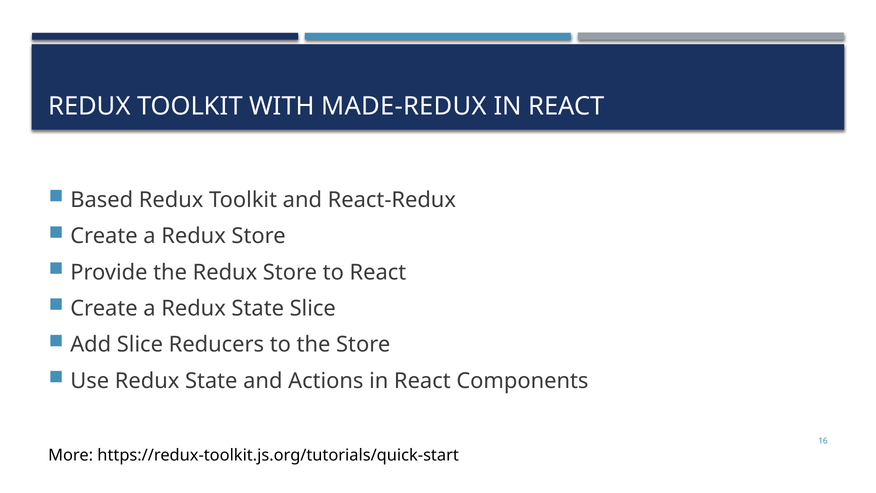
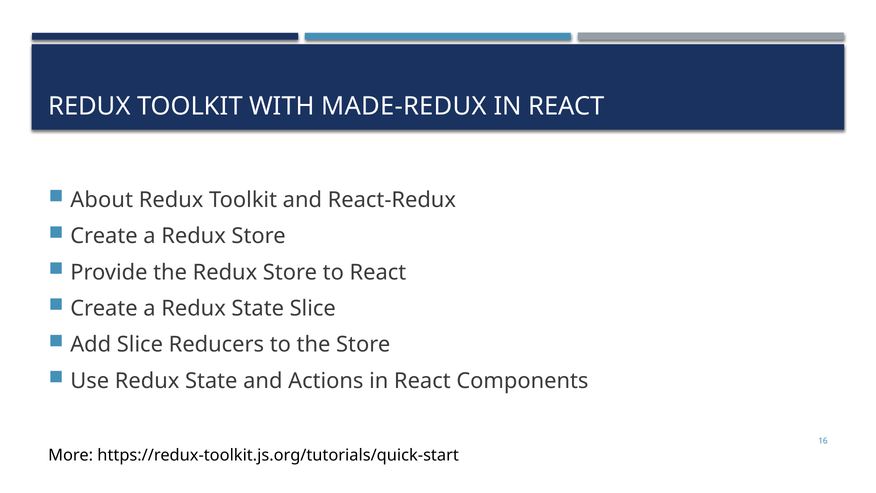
Based: Based -> About
